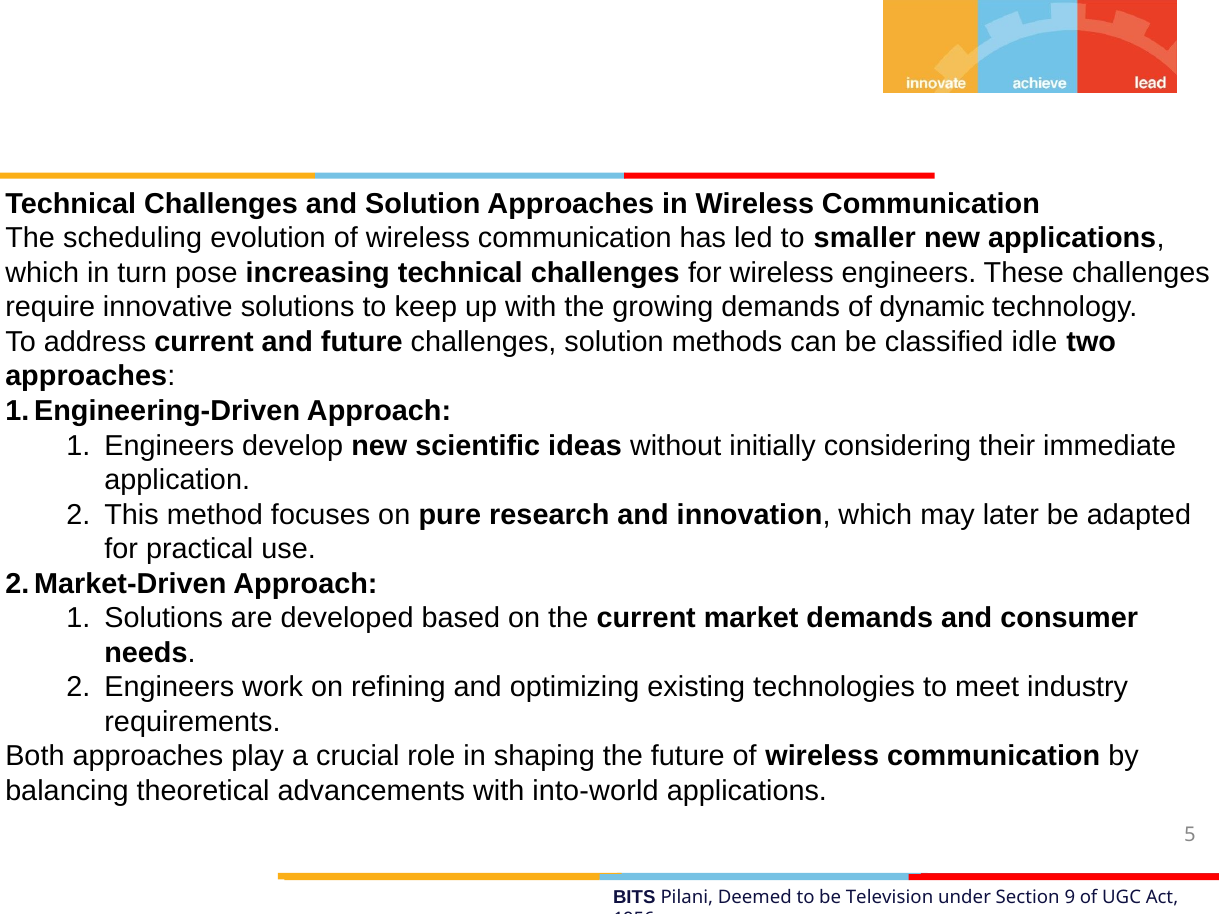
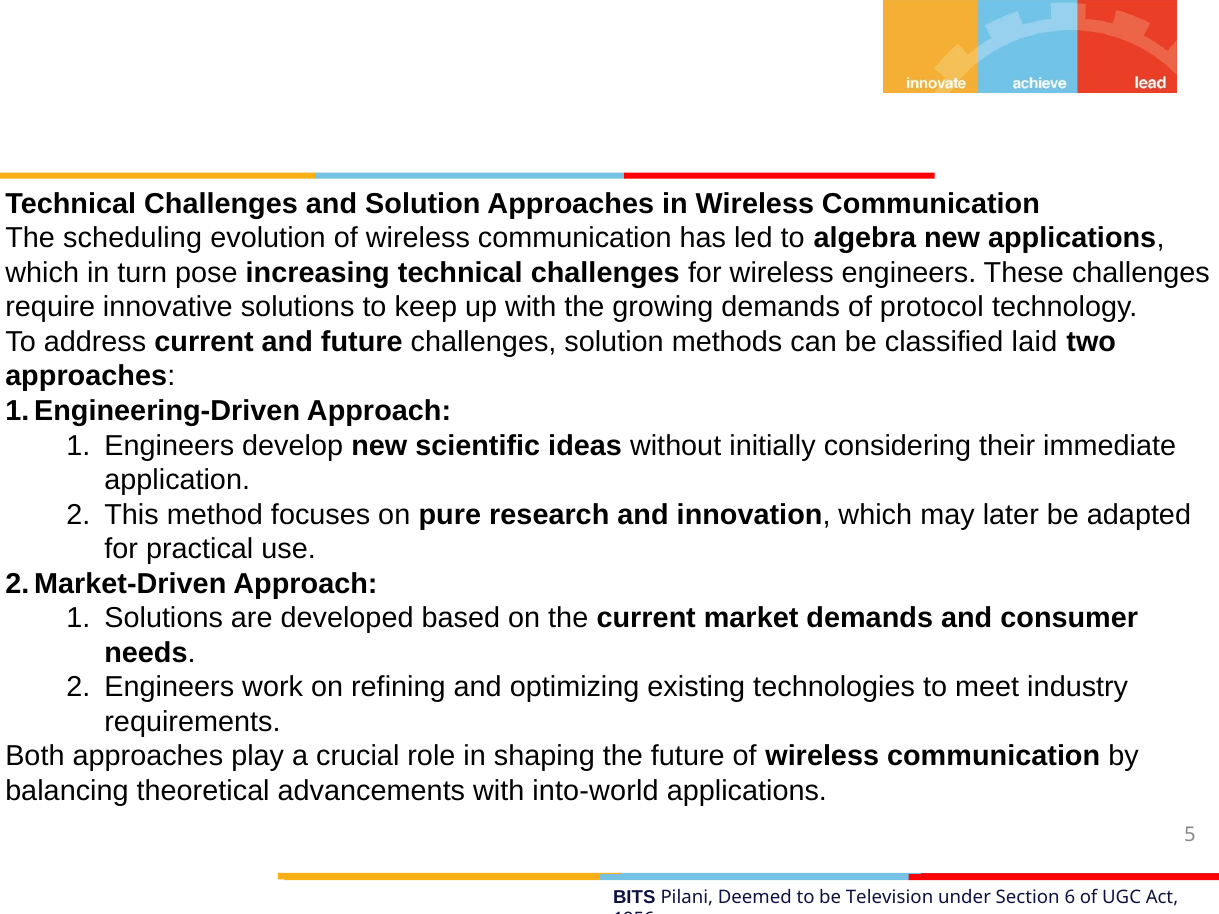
smaller: smaller -> algebra
dynamic: dynamic -> protocol
idle: idle -> laid
9: 9 -> 6
